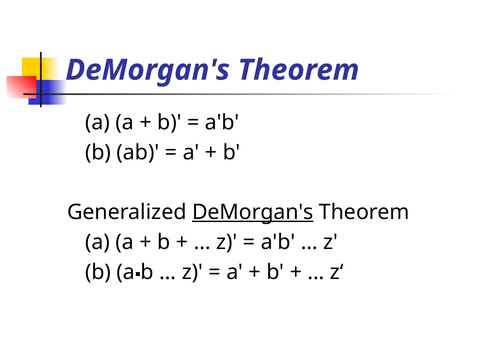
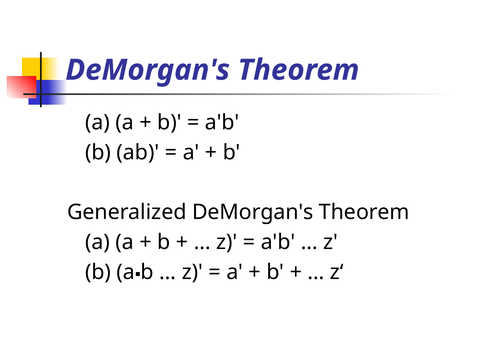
DeMorgan's at (253, 213) underline: present -> none
